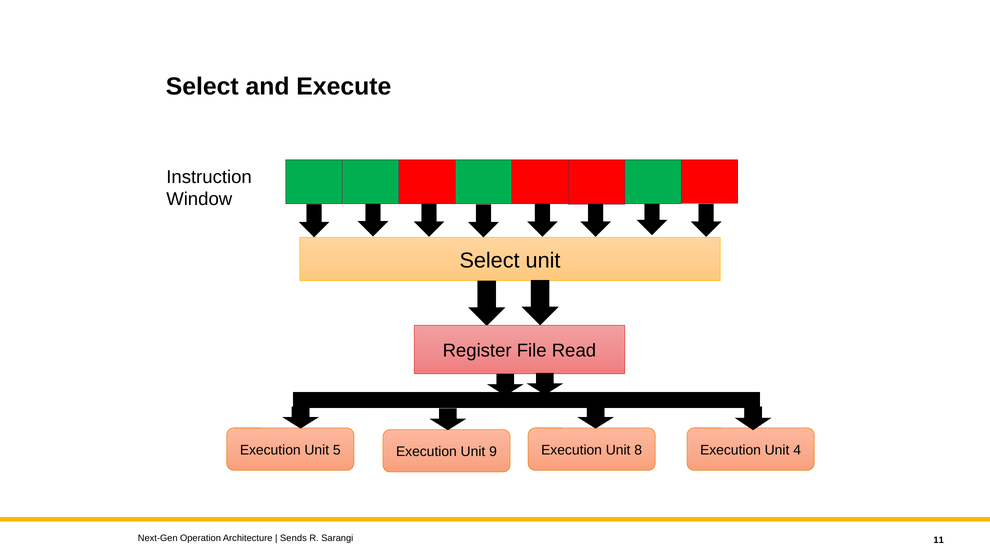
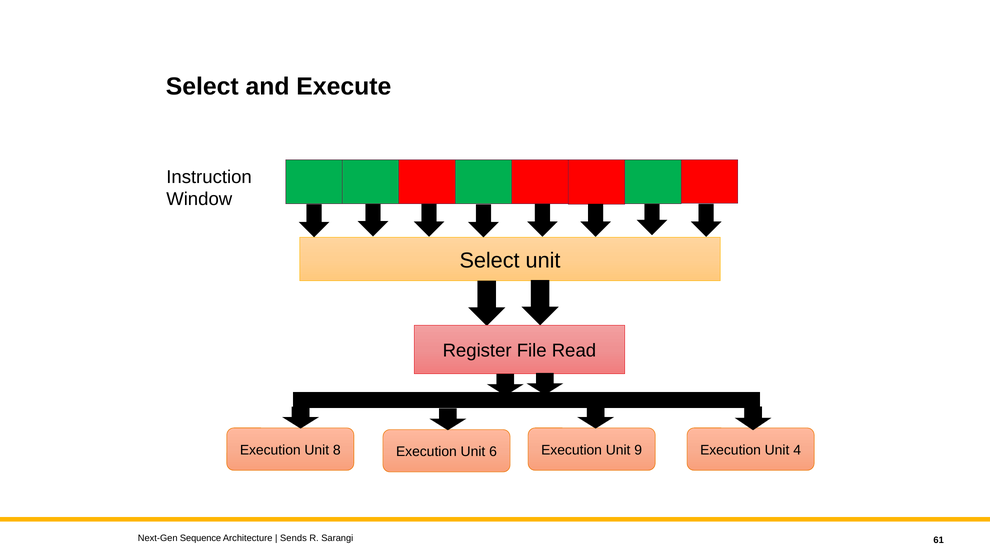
5: 5 -> 8
9: 9 -> 6
8: 8 -> 9
Operation: Operation -> Sequence
11: 11 -> 61
